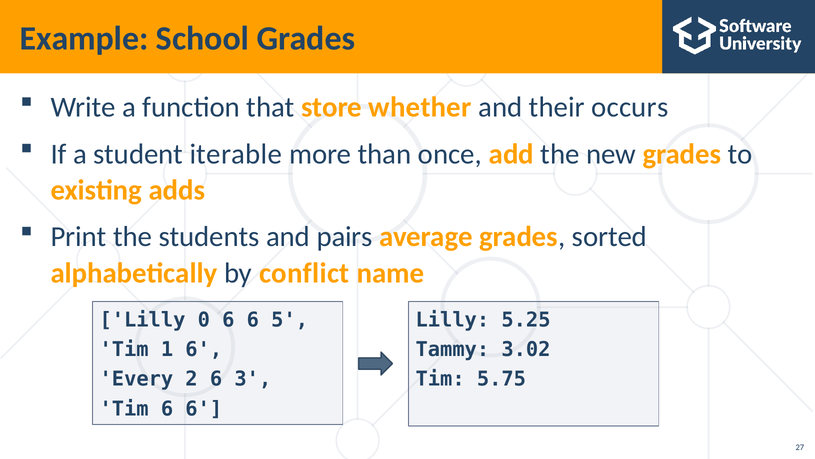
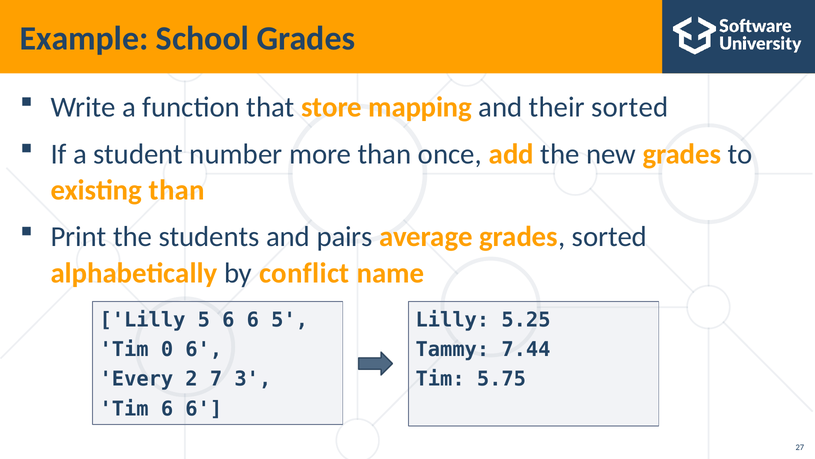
whether: whether -> mapping
their occurs: occurs -> sorted
iterable: iterable -> number
existing adds: adds -> than
Lilly 0: 0 -> 5
1: 1 -> 0
3.02: 3.02 -> 7.44
2 6: 6 -> 7
